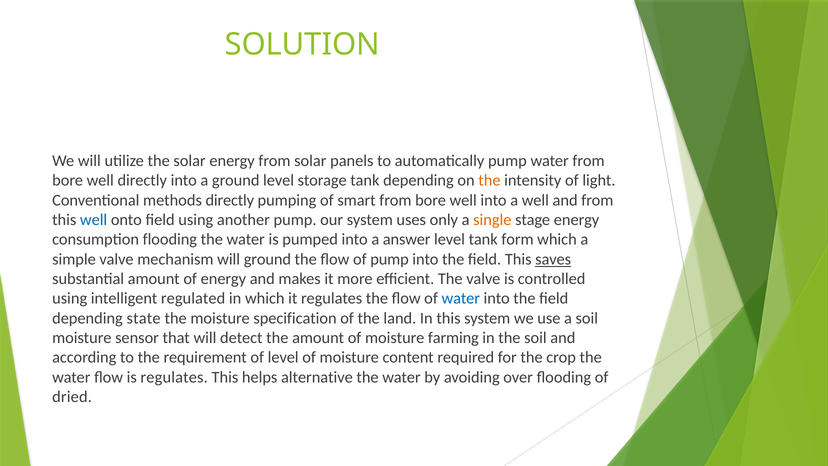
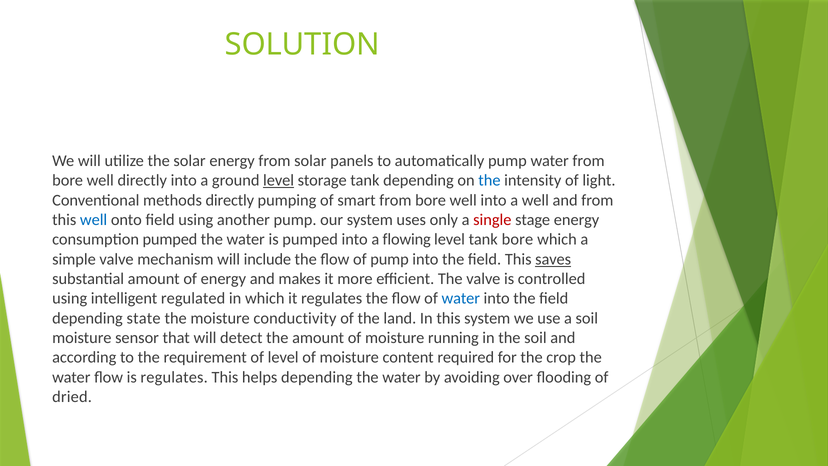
level at (279, 180) underline: none -> present
the at (489, 180) colour: orange -> blue
single colour: orange -> red
consumption flooding: flooding -> pumped
answer: answer -> flowing
tank form: form -> bore
will ground: ground -> include
specification: specification -> conductivity
farming: farming -> running
helps alternative: alternative -> depending
